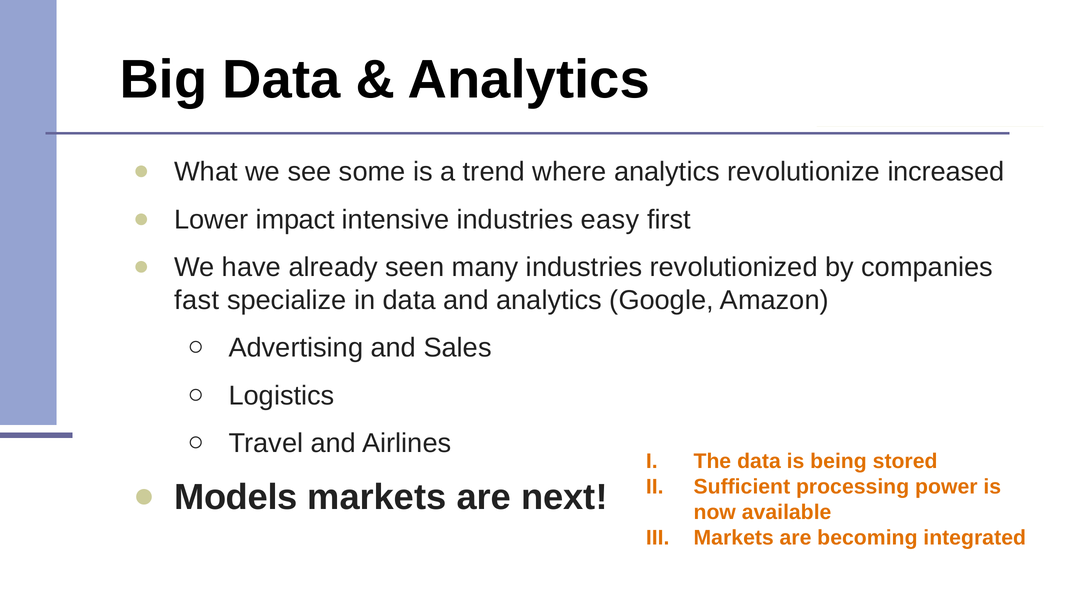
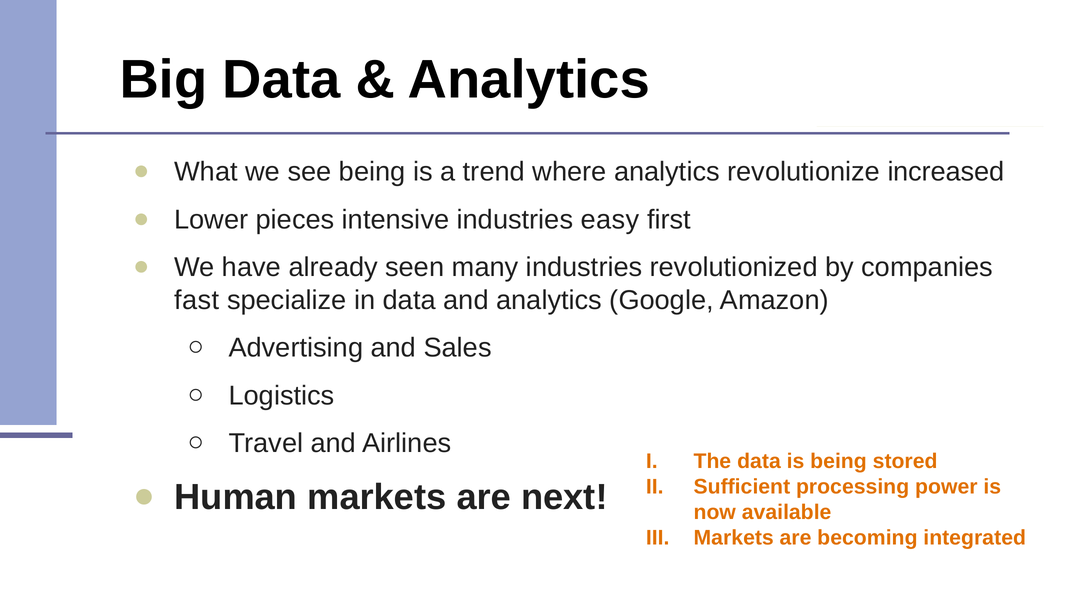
see some: some -> being
impact: impact -> pieces
Models: Models -> Human
